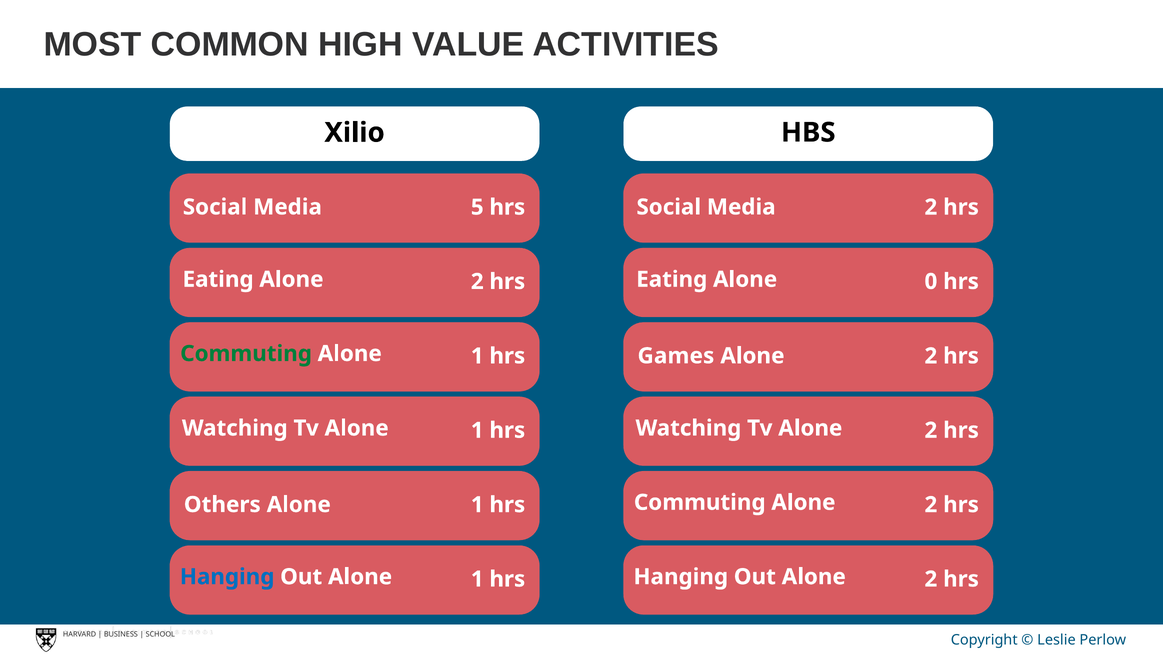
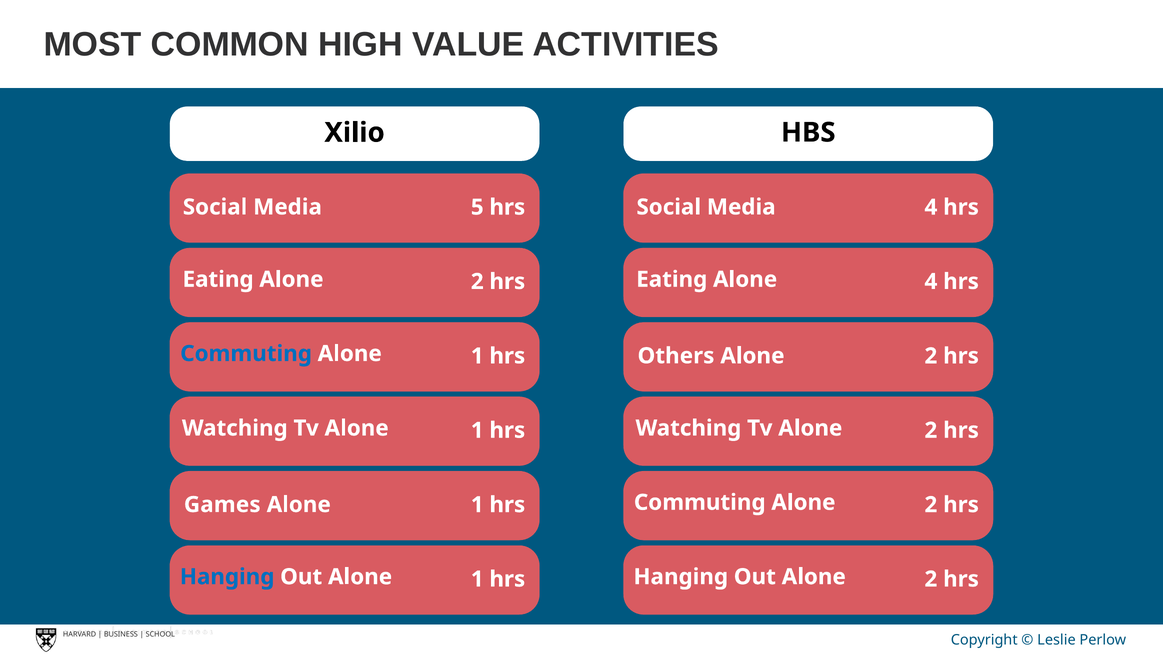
5 hrs 2: 2 -> 4
2 hrs 0: 0 -> 4
Commuting at (246, 354) colour: green -> blue
Games: Games -> Others
Others: Others -> Games
